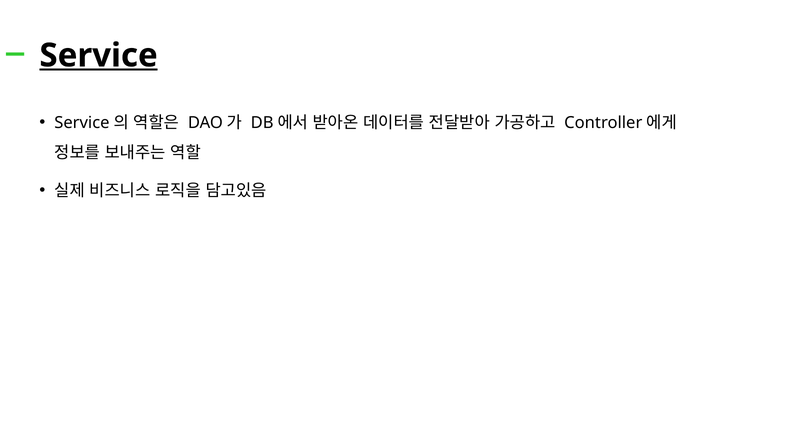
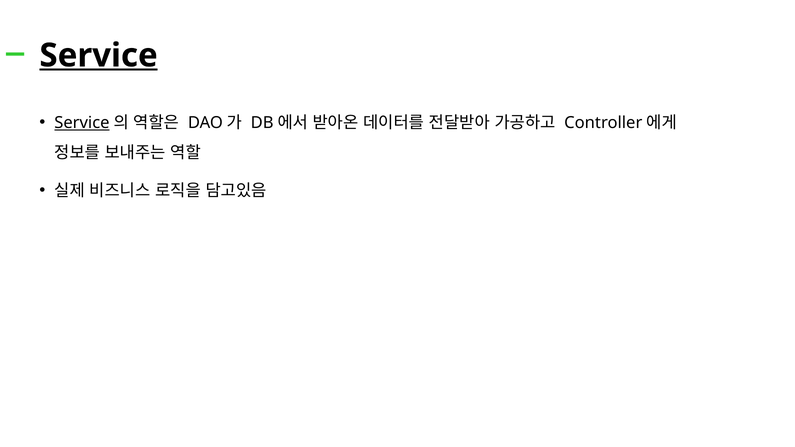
Service at (82, 123) underline: none -> present
